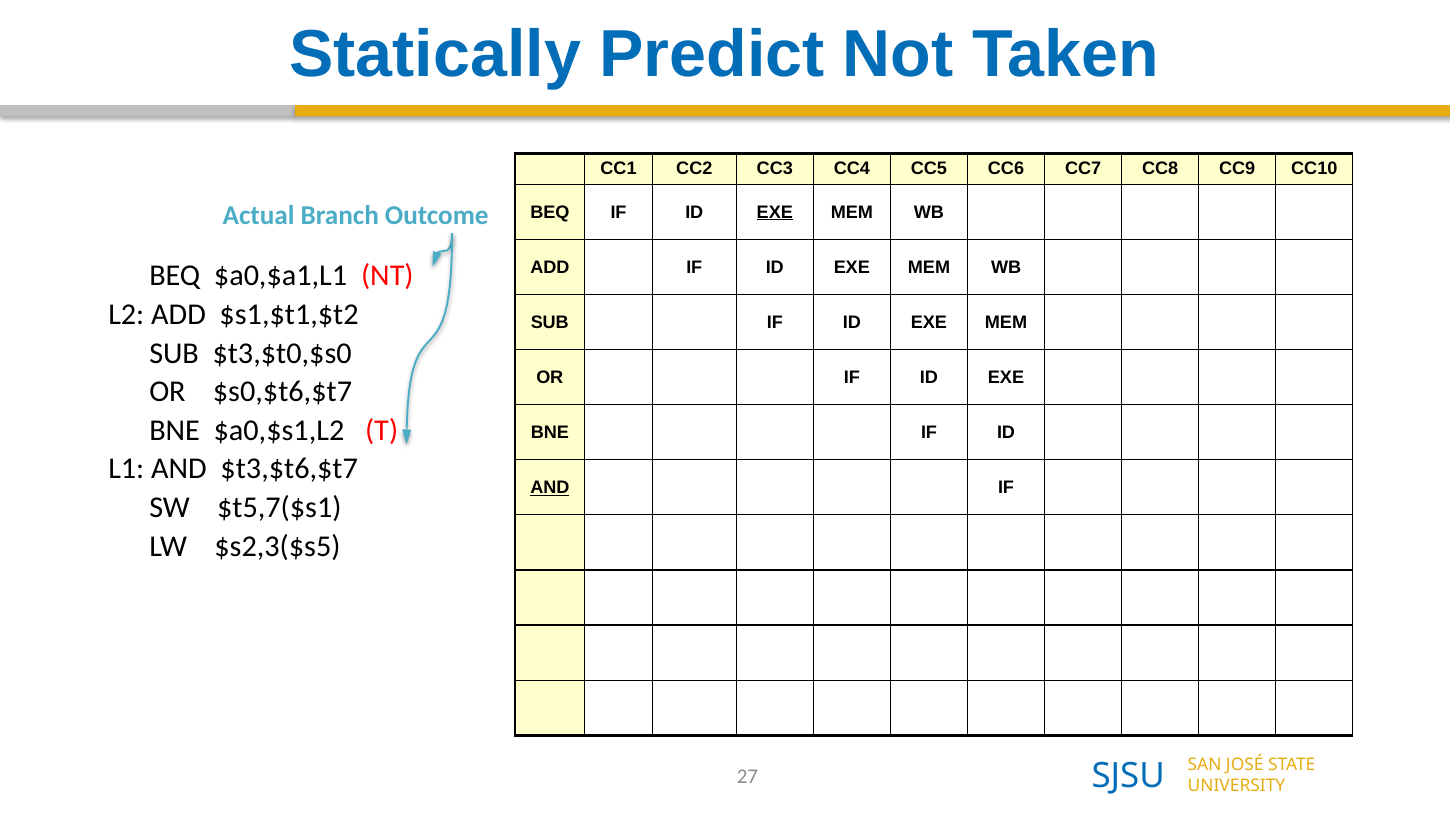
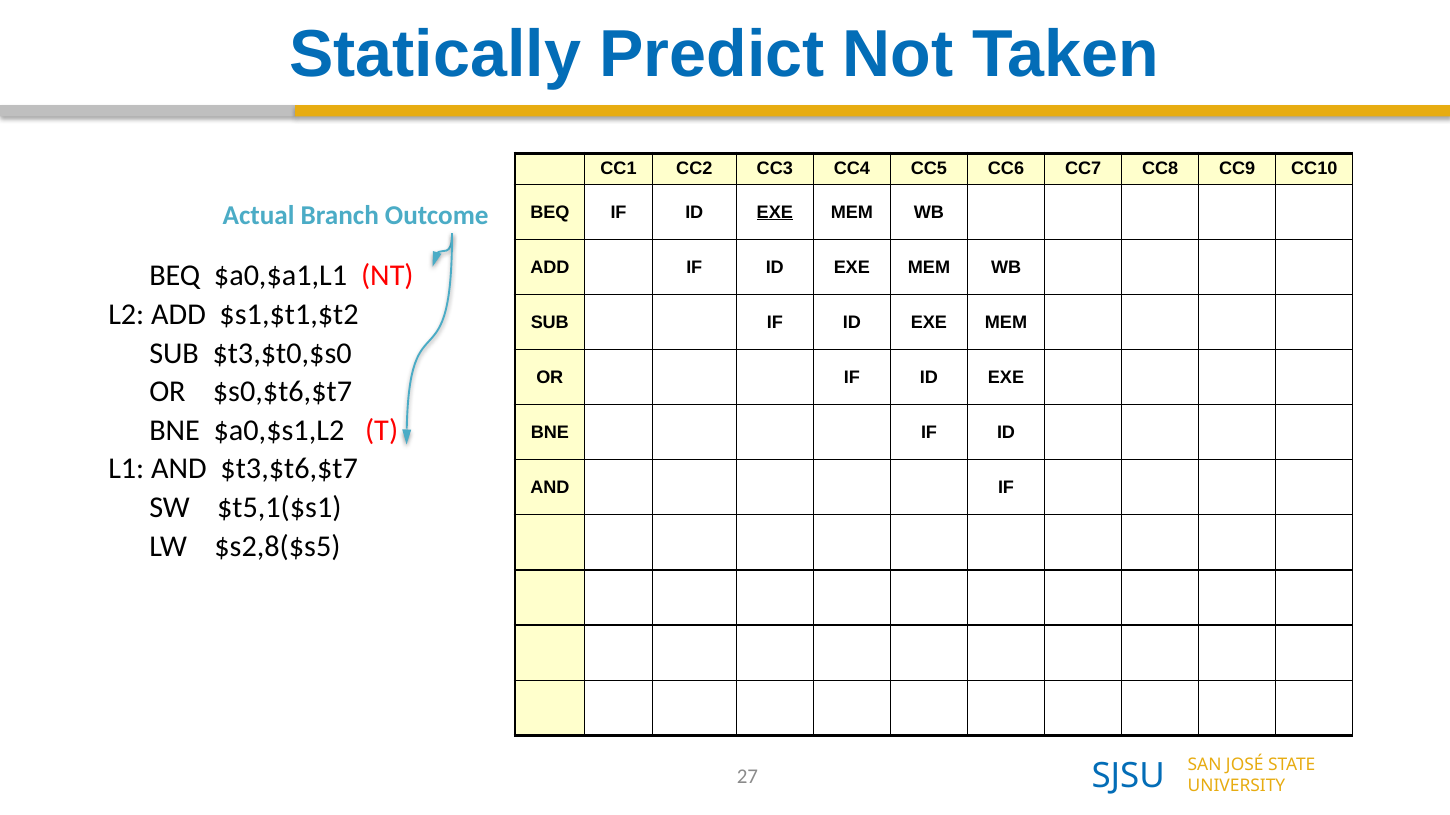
AND at (550, 488) underline: present -> none
$t5,7($s1: $t5,7($s1 -> $t5,1($s1
$s2,3($s5: $s2,3($s5 -> $s2,8($s5
